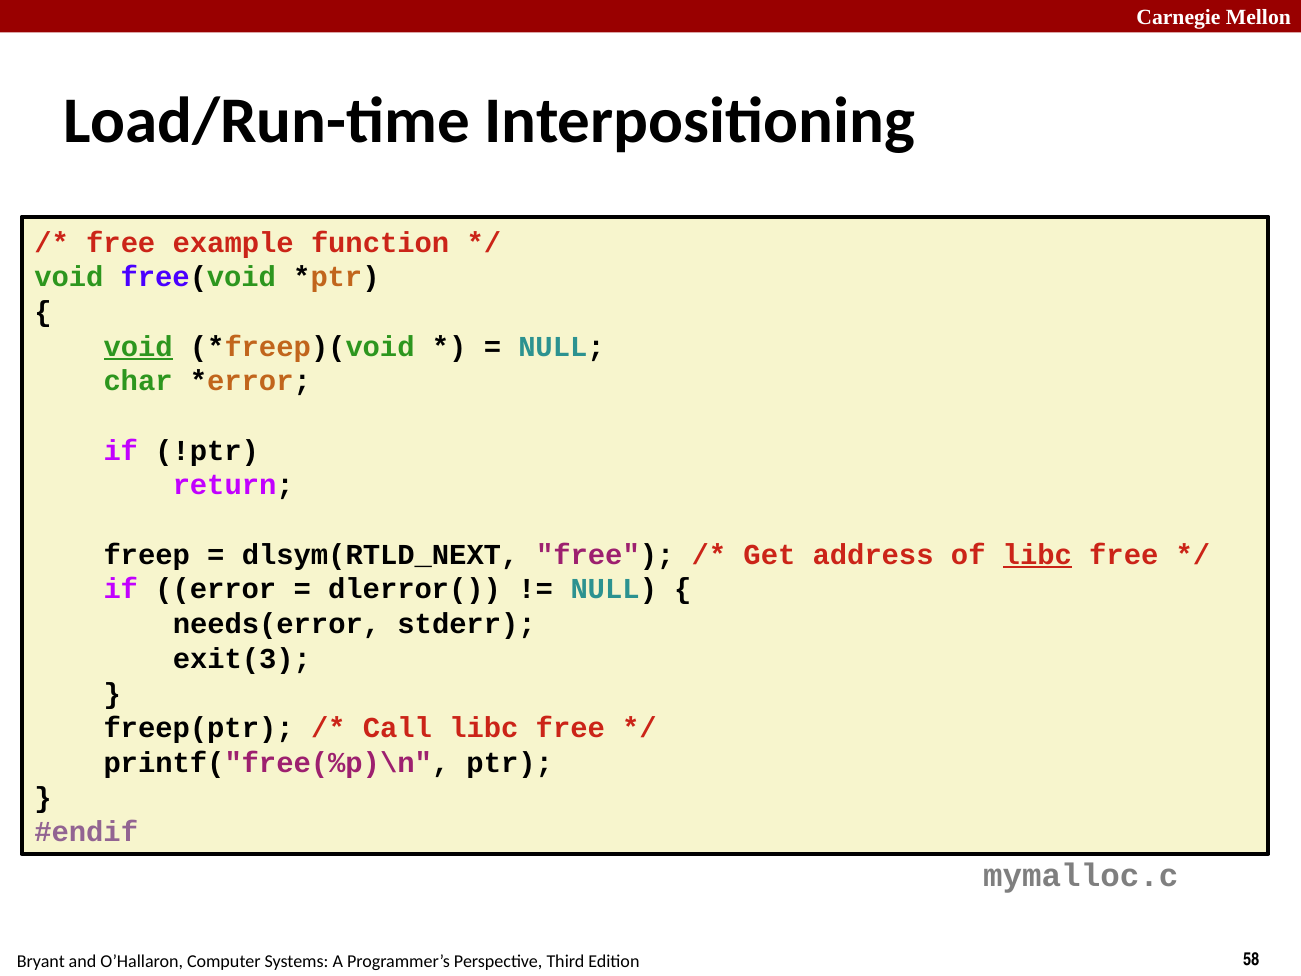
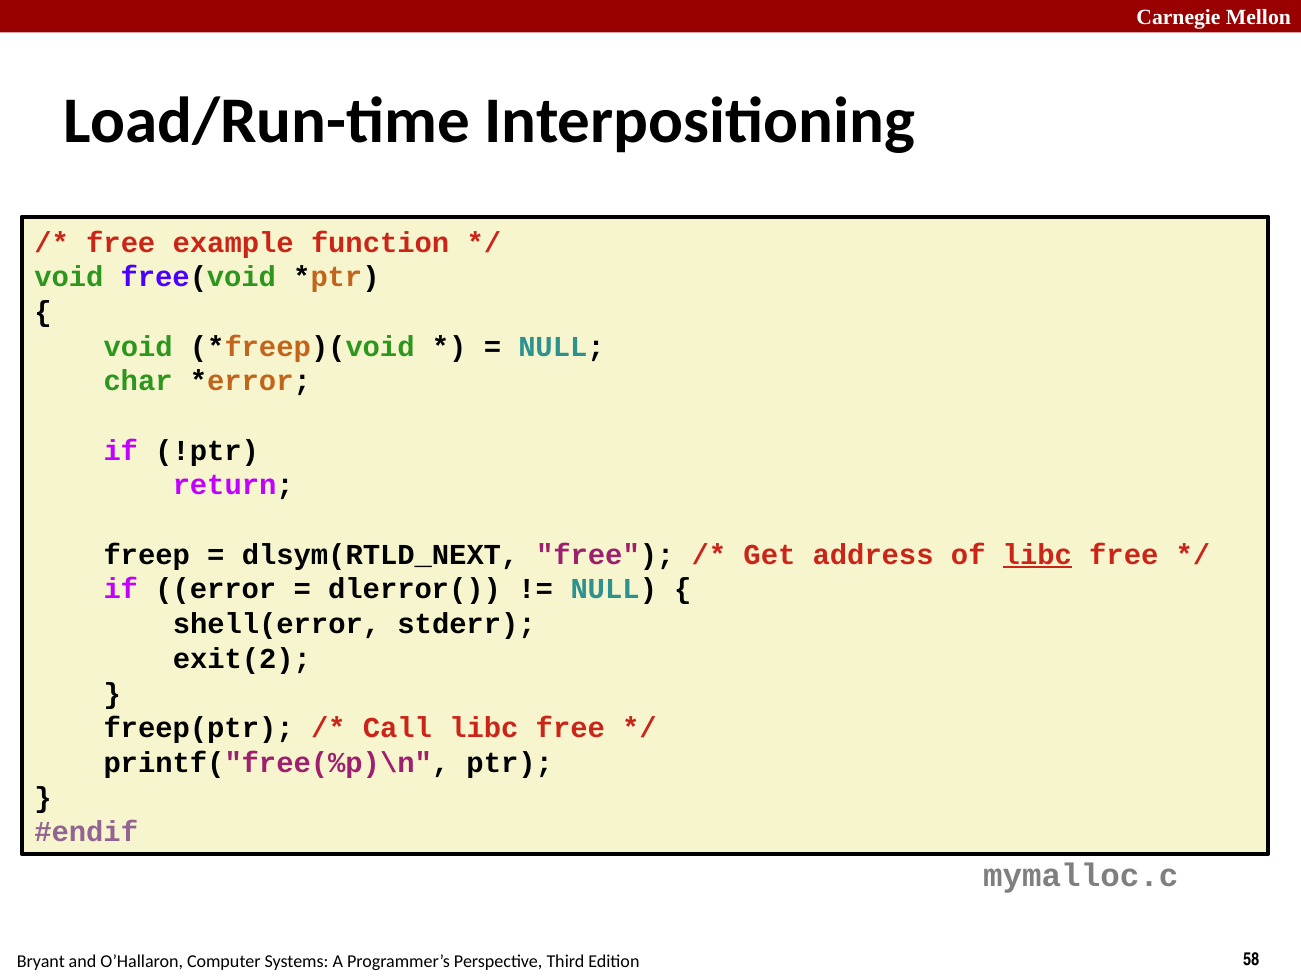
void at (138, 347) underline: present -> none
needs(error: needs(error -> shell(error
exit(3: exit(3 -> exit(2
